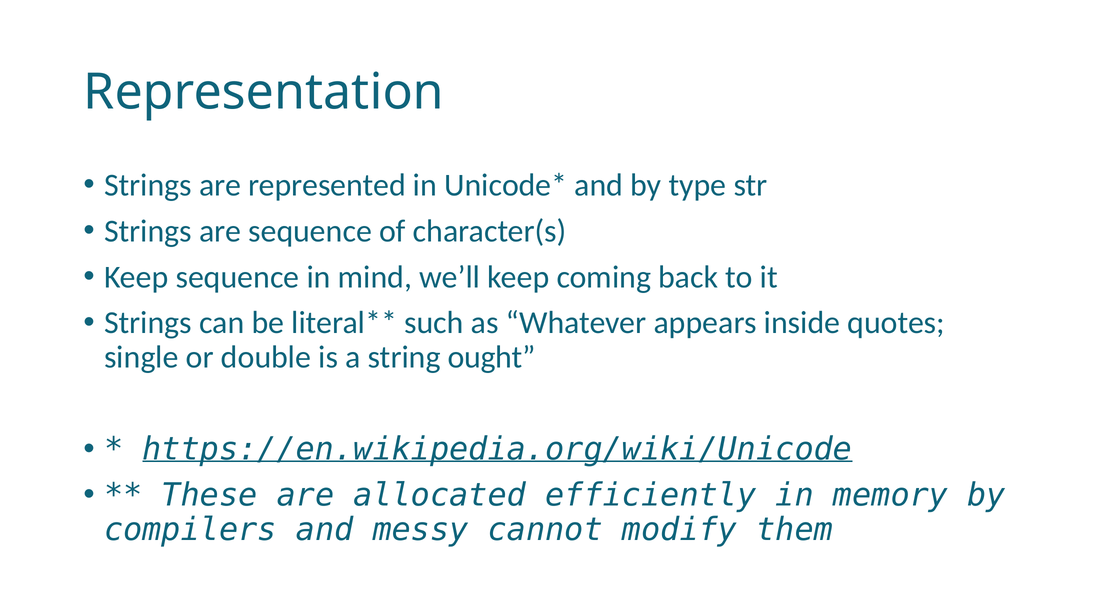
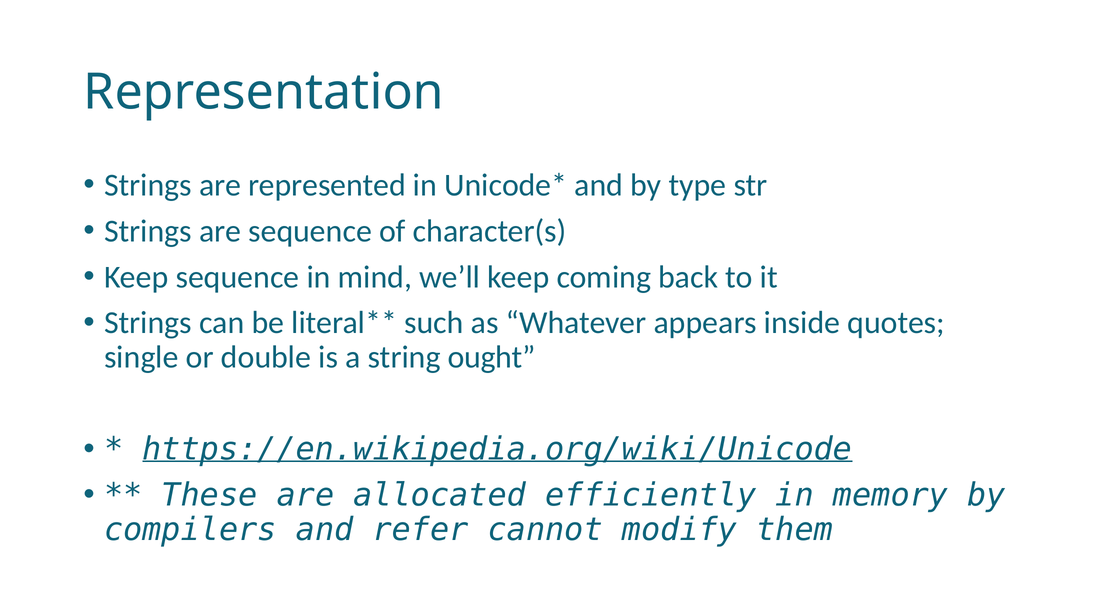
messy: messy -> refer
